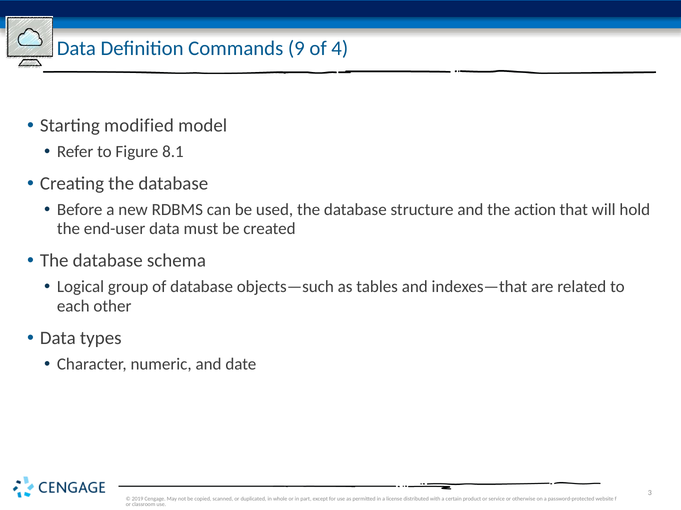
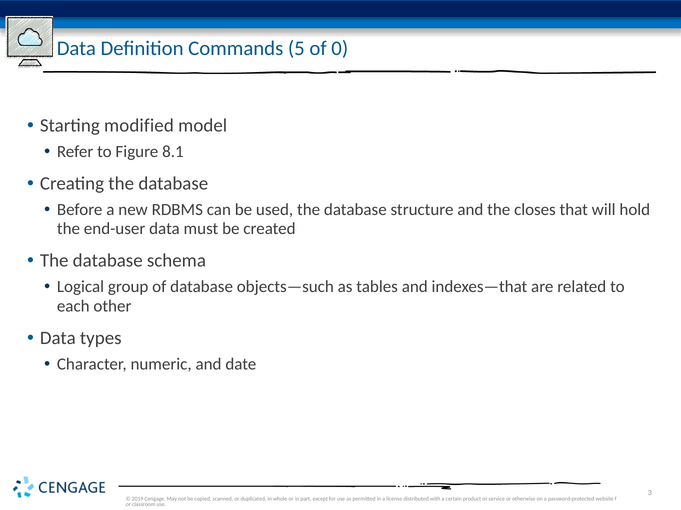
9: 9 -> 5
4: 4 -> 0
action: action -> closes
